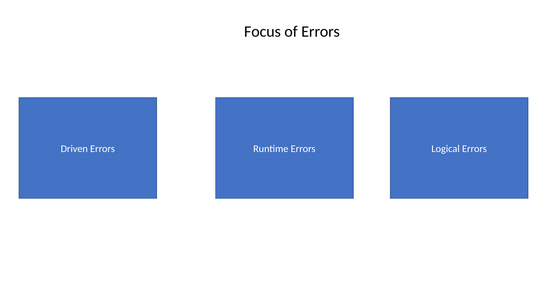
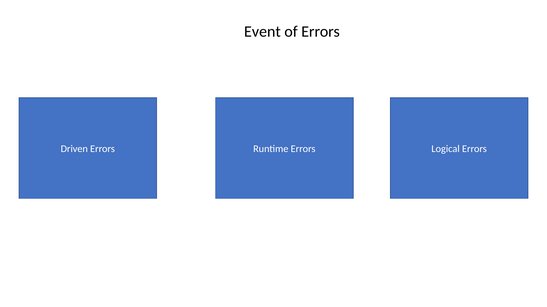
Focus: Focus -> Event
